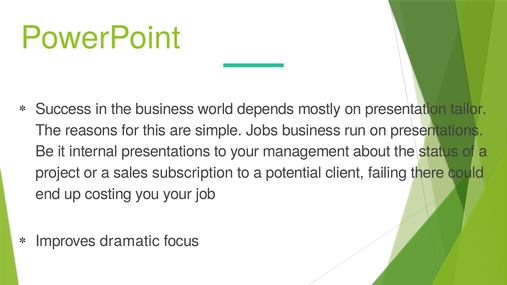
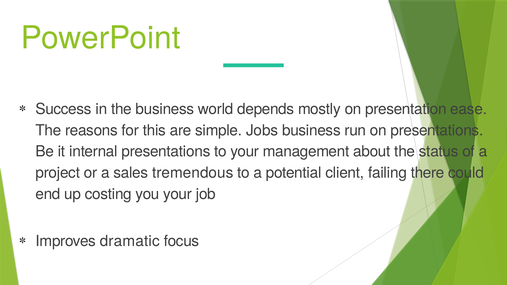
tailor: tailor -> ease
subscription: subscription -> tremendous
